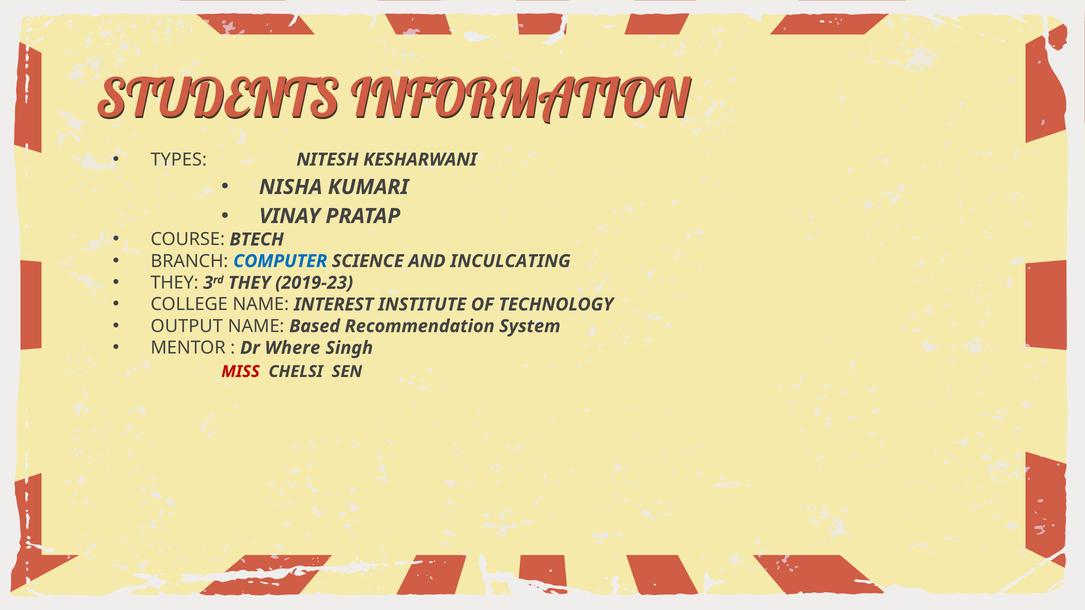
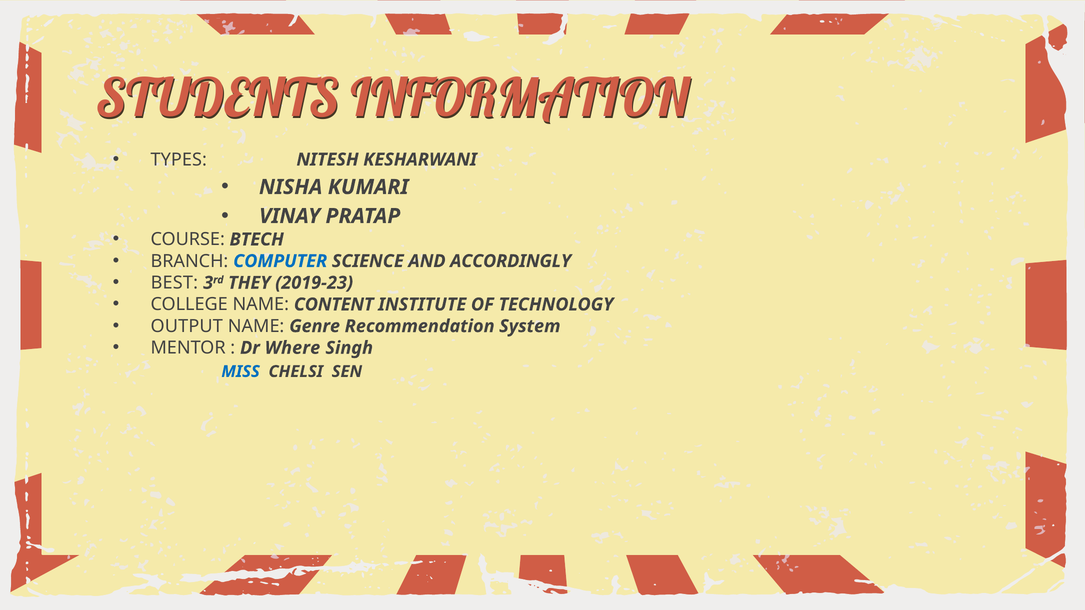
INCULCATING: INCULCATING -> ACCORDINGLY
THEY at (175, 283): THEY -> BEST
INTEREST: INTEREST -> CONTENT
Based: Based -> Genre
MISS colour: red -> blue
